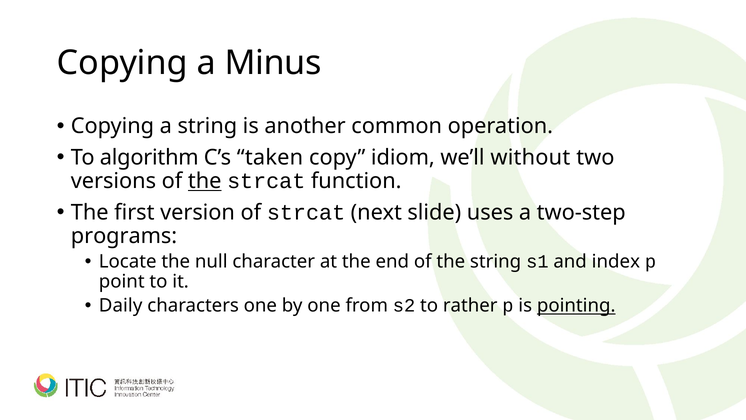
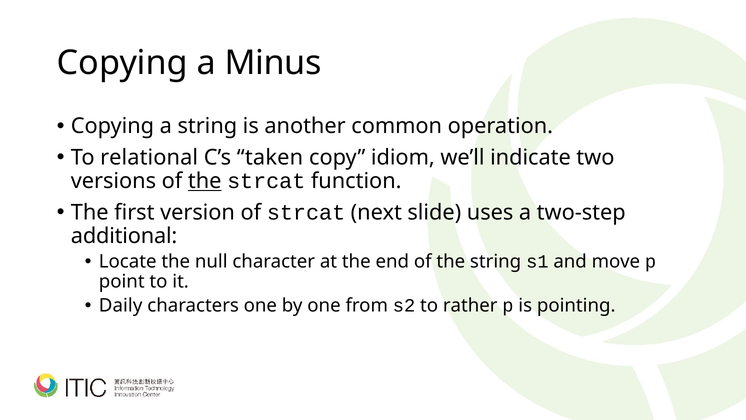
algorithm: algorithm -> relational
without: without -> indicate
programs: programs -> additional
index: index -> move
pointing underline: present -> none
